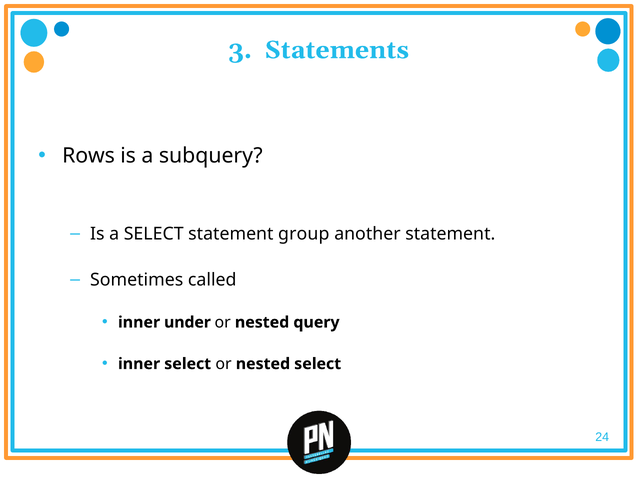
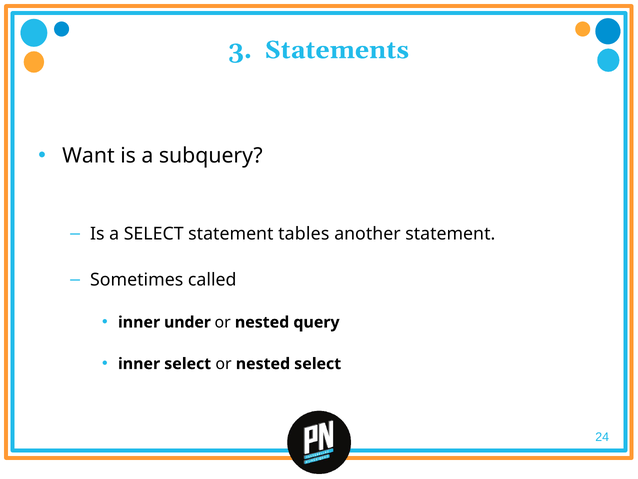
Rows: Rows -> Want
group: group -> tables
